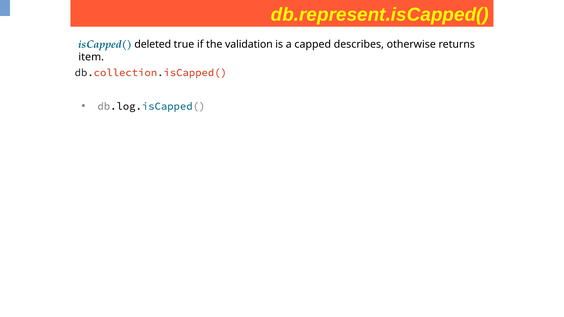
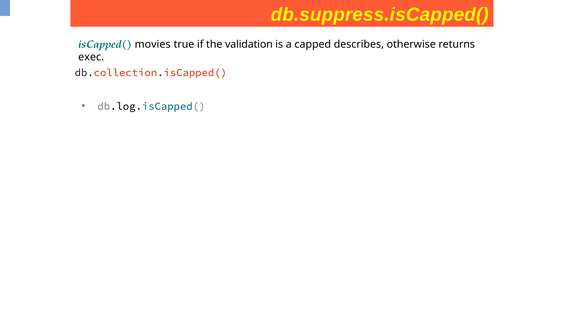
db.represent.isCapped(: db.represent.isCapped( -> db.suppress.isCapped(
deleted: deleted -> movies
item: item -> exec
